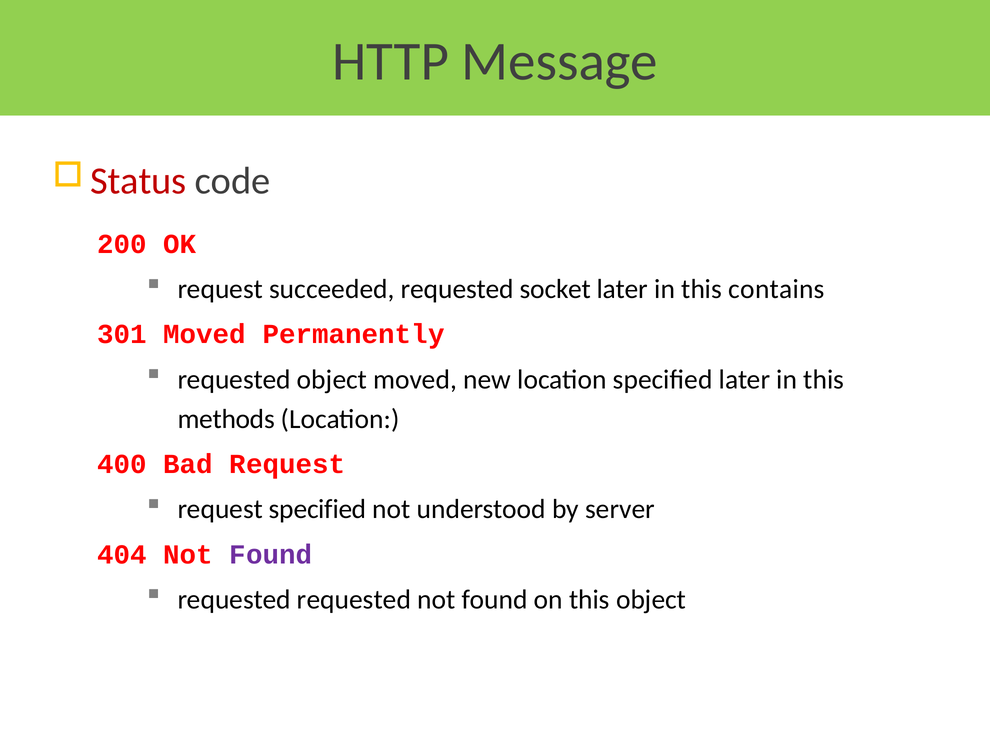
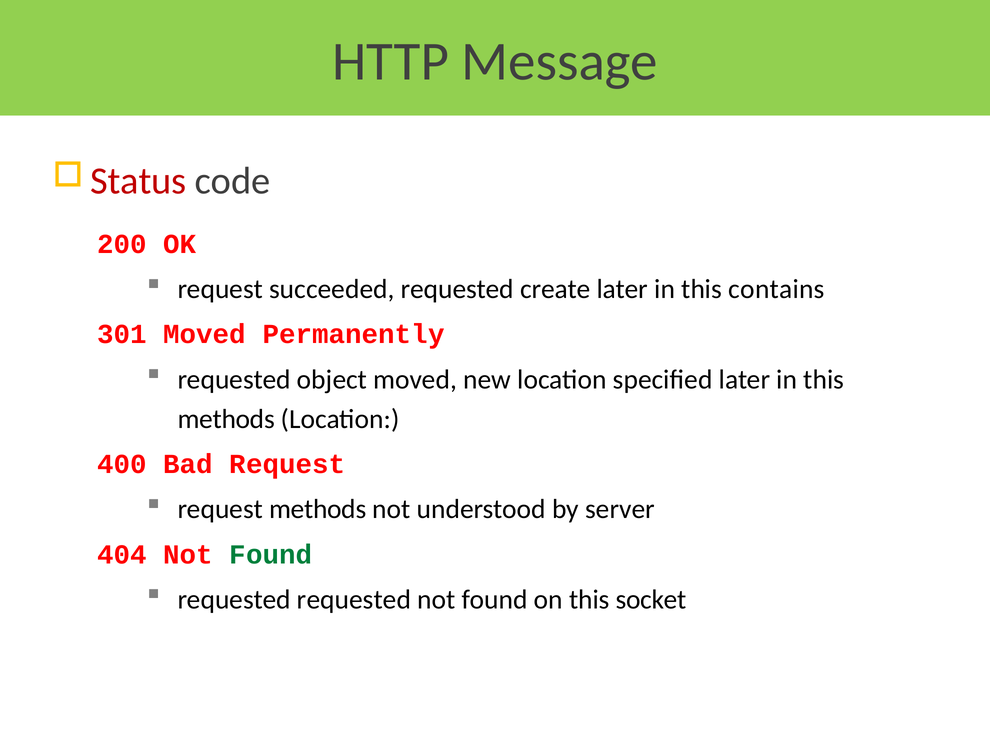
socket: socket -> create
request specified: specified -> methods
Found at (271, 554) colour: purple -> green
this object: object -> socket
